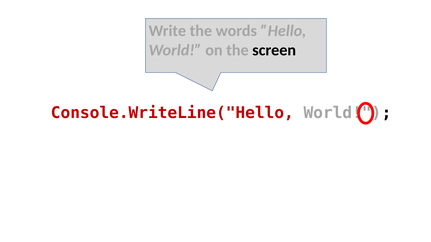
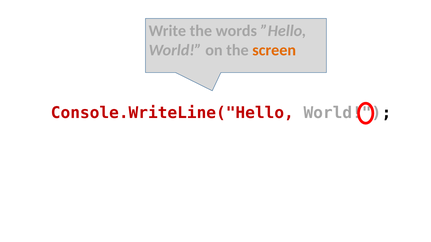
screen colour: black -> orange
